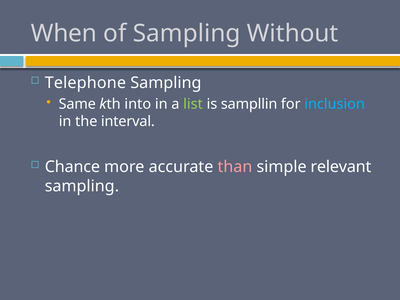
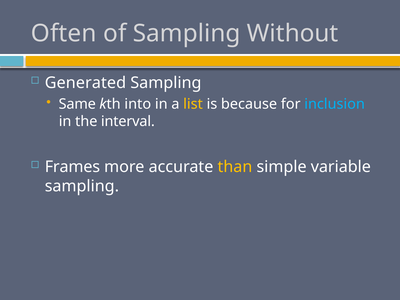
When: When -> Often
Telephone: Telephone -> Generated
list colour: light green -> yellow
sampllin: sampllin -> because
Chance: Chance -> Frames
than colour: pink -> yellow
relevant: relevant -> variable
